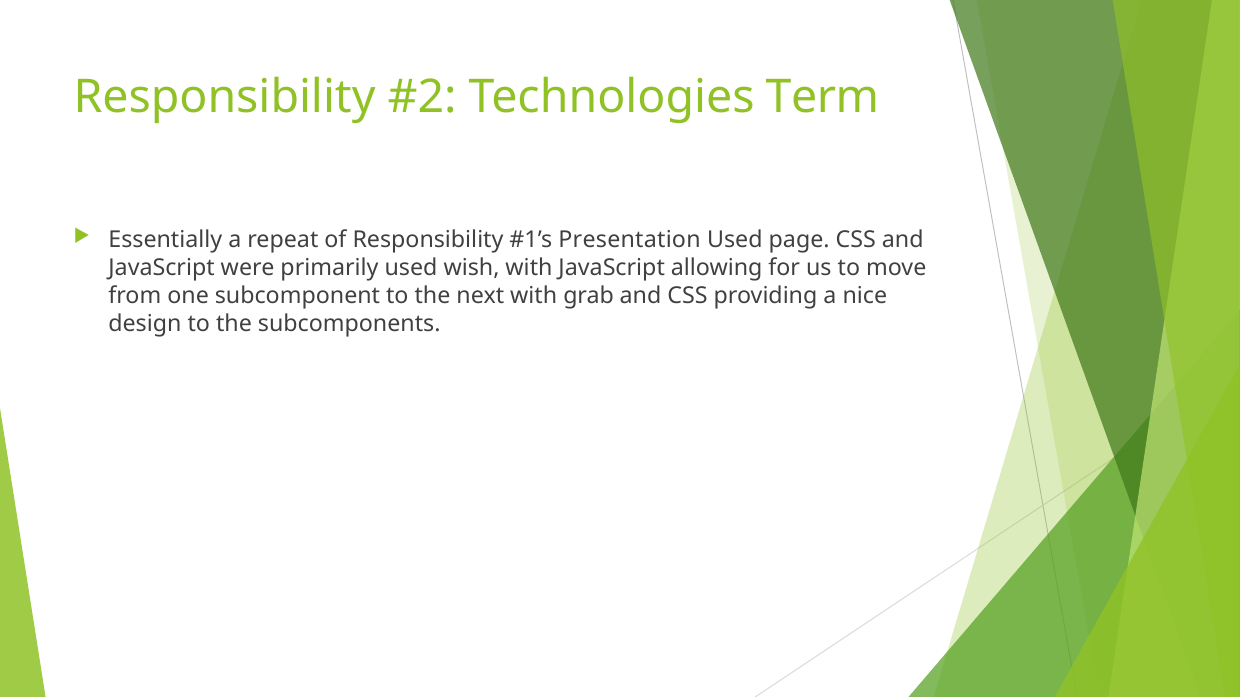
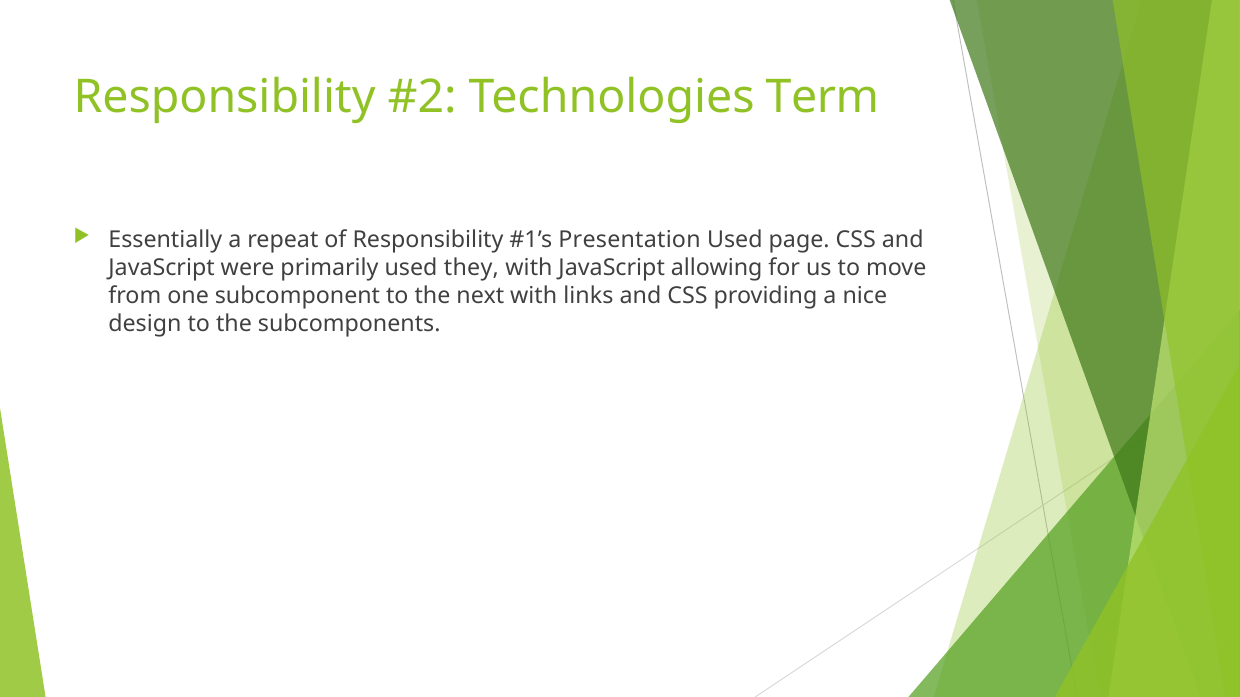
wish: wish -> they
grab: grab -> links
